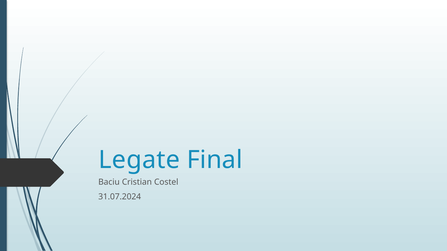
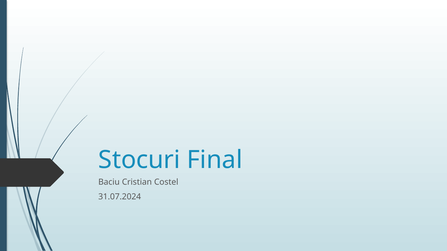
Legate: Legate -> Stocuri
